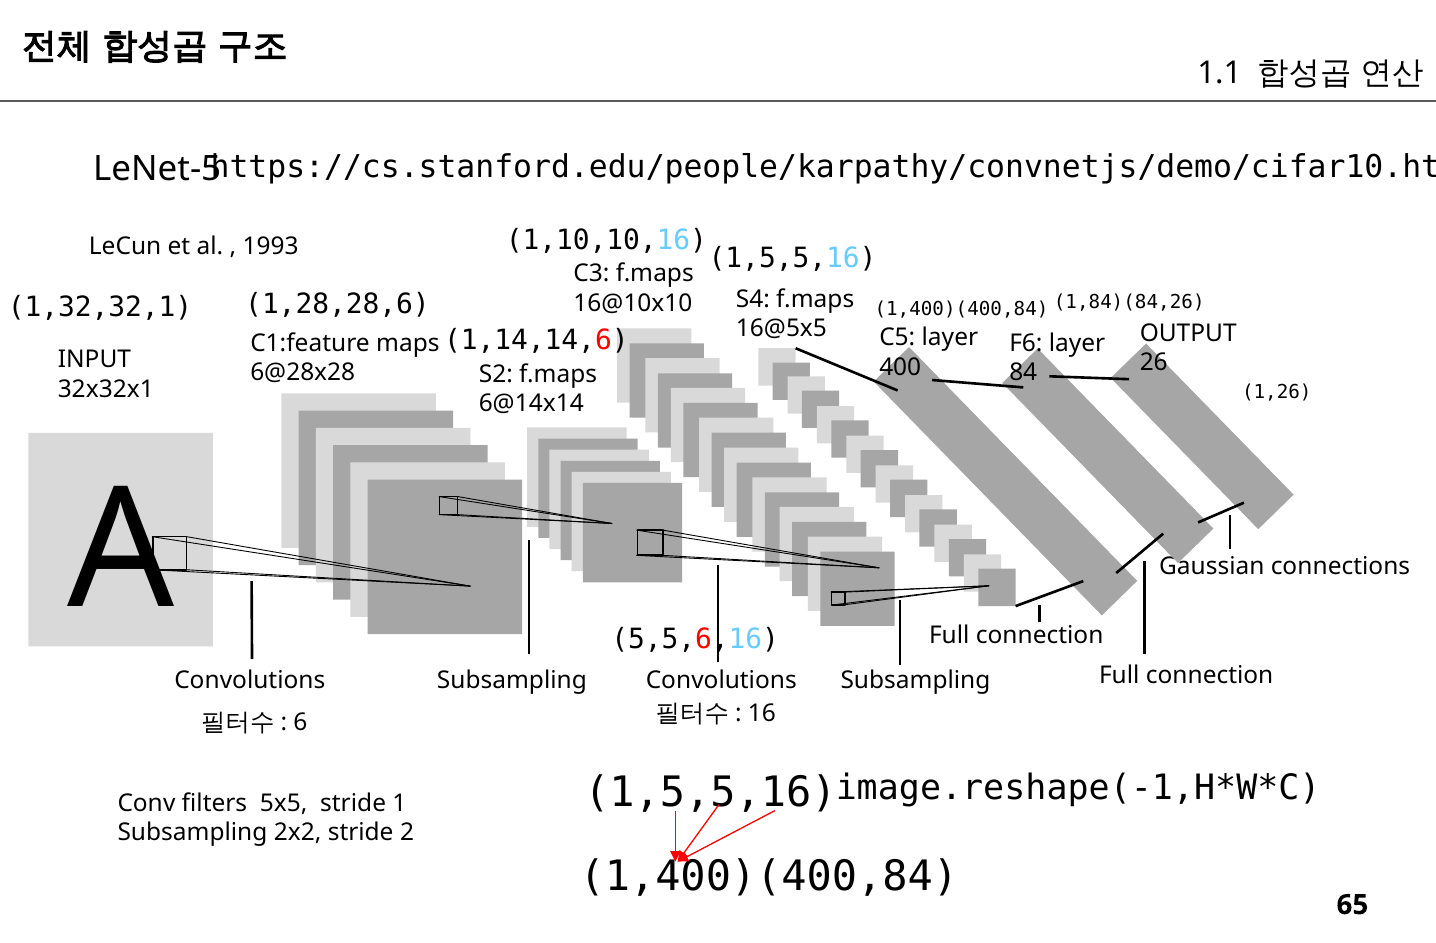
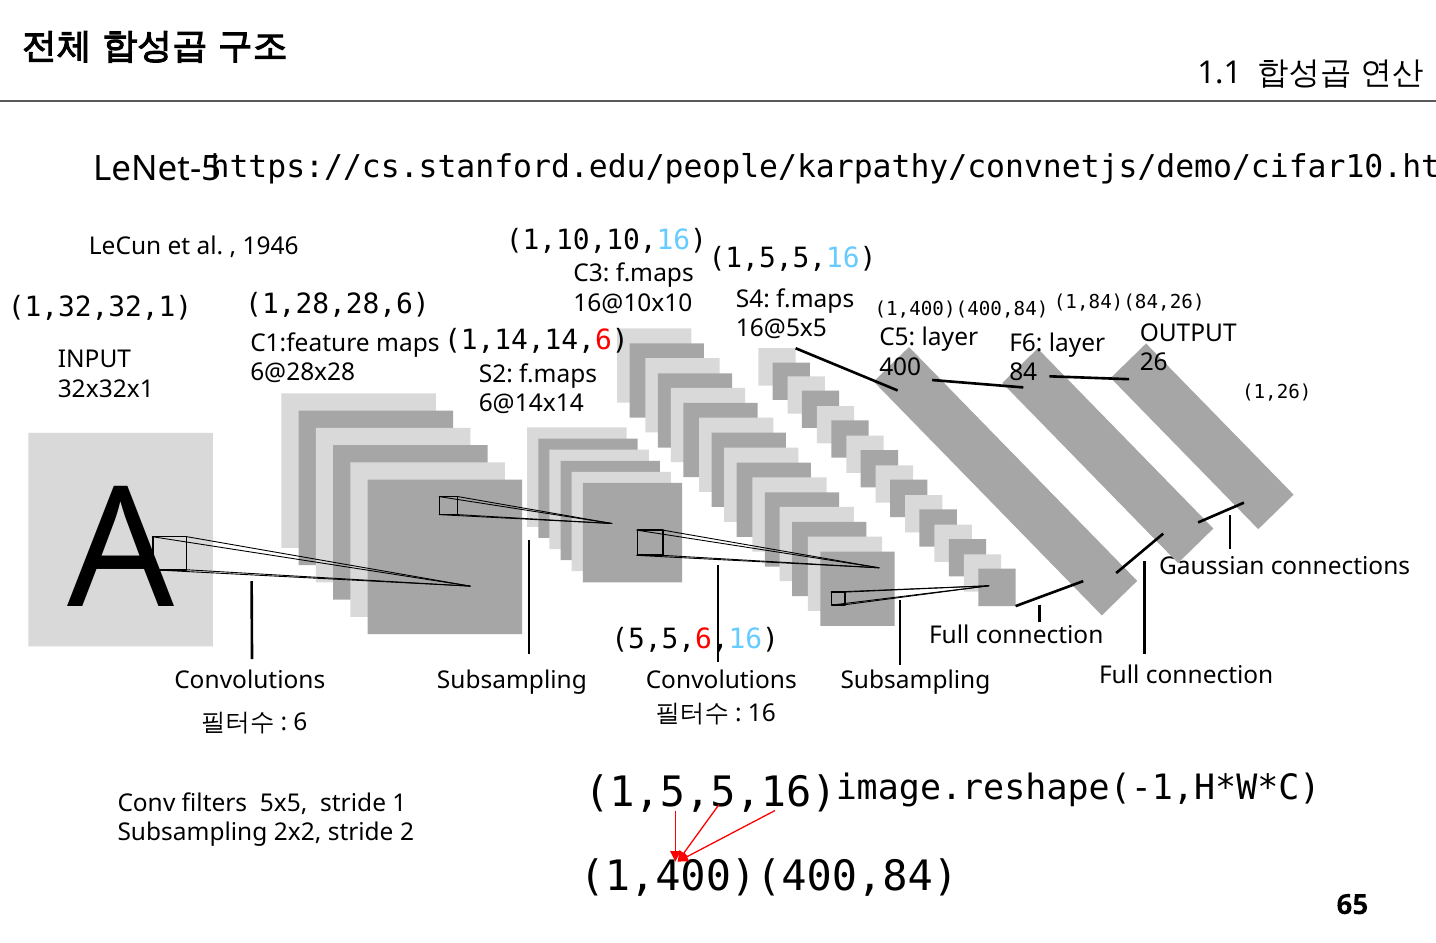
1993: 1993 -> 1946
